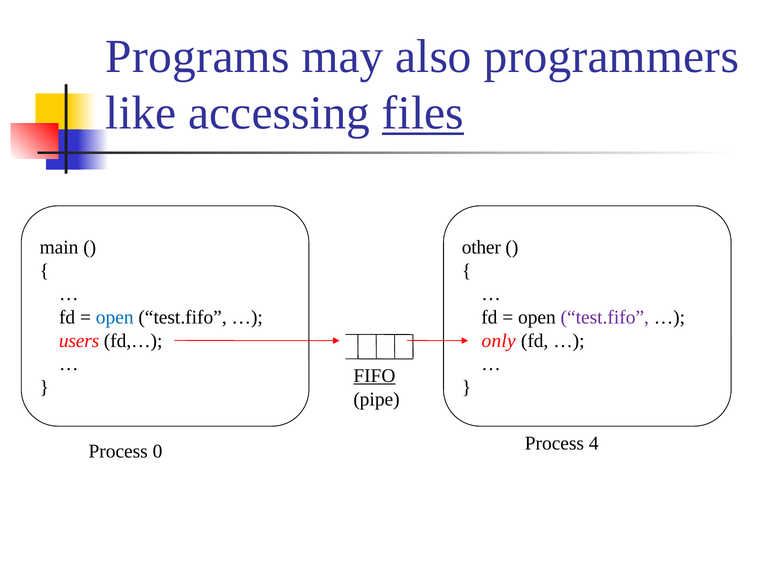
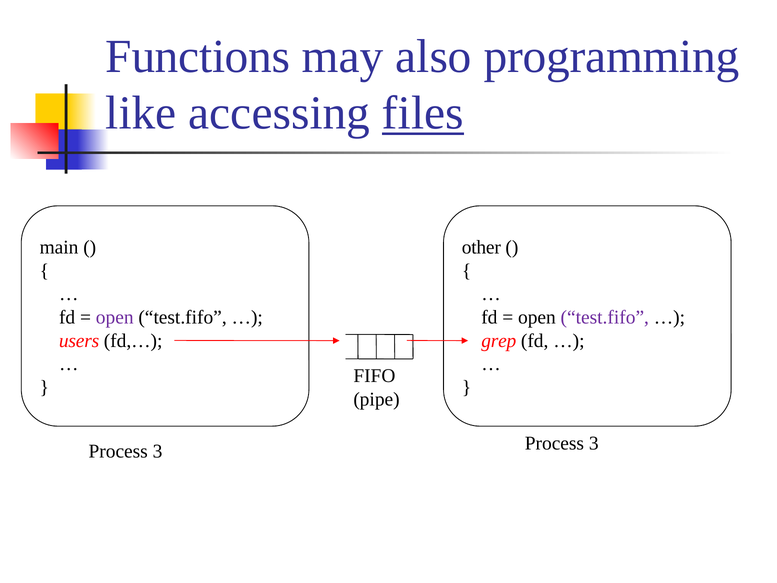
Programs: Programs -> Functions
programmers: programmers -> programming
open at (115, 317) colour: blue -> purple
only: only -> grep
FIFO underline: present -> none
0 at (158, 451): 0 -> 3
4 at (594, 443): 4 -> 3
